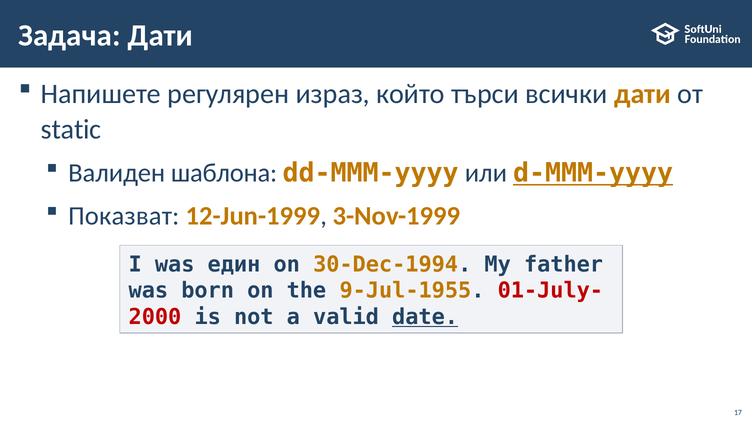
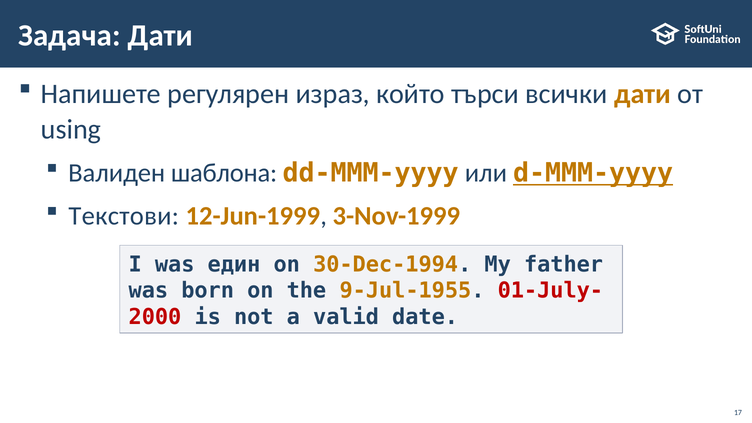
static: static -> using
Показват: Показват -> Текстови
date underline: present -> none
